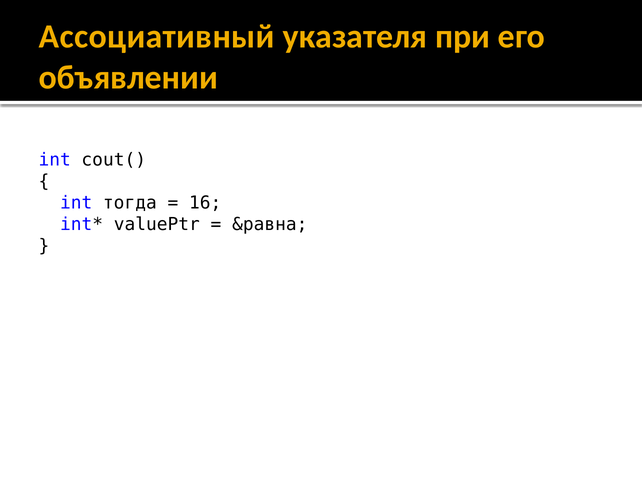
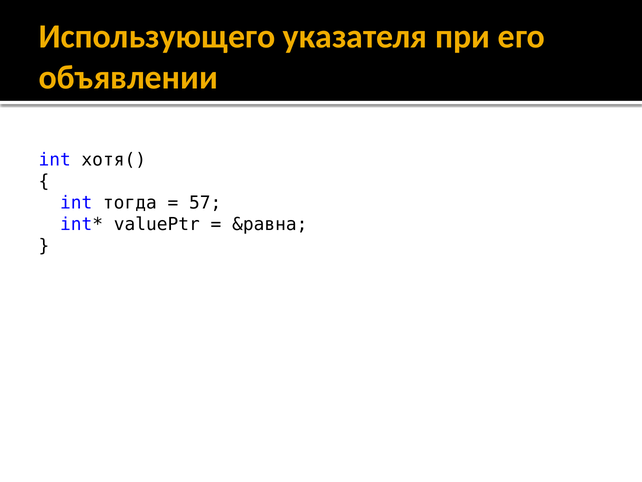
Ассоциативный: Ассоциативный -> Использующего
cout(: cout( -> хотя(
16: 16 -> 57
